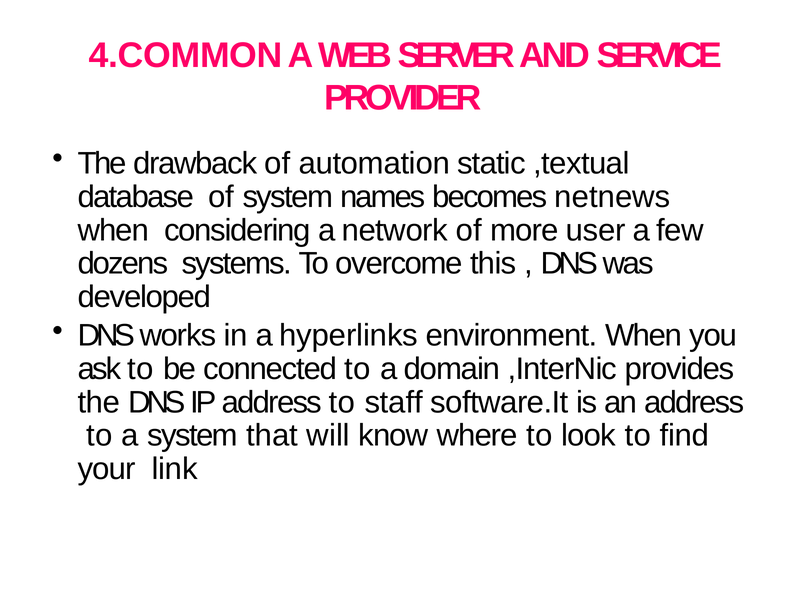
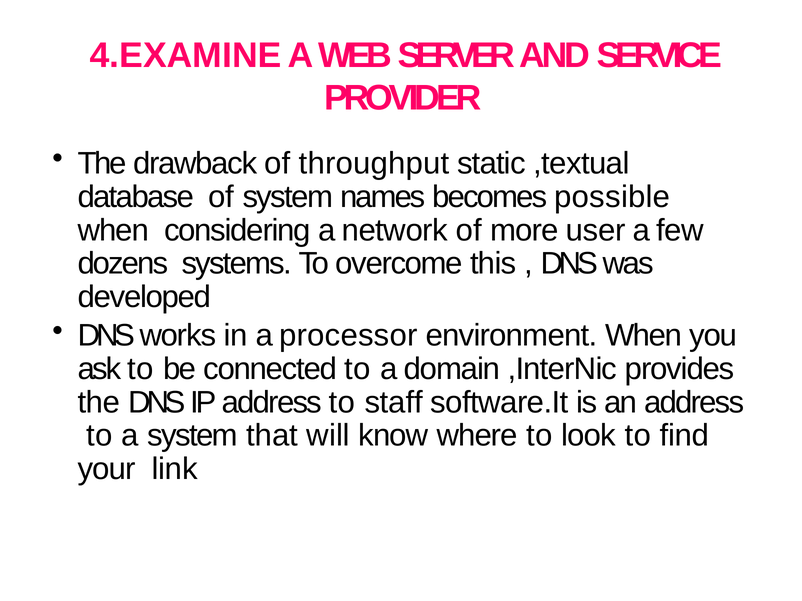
4.COMMON: 4.COMMON -> 4.EXAMINE
automation: automation -> throughput
netnews: netnews -> possible
hyperlinks: hyperlinks -> processor
